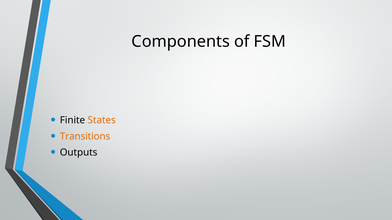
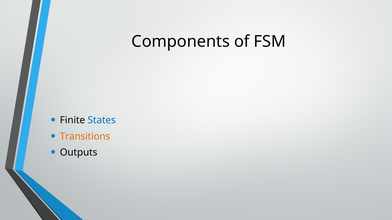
States colour: orange -> blue
